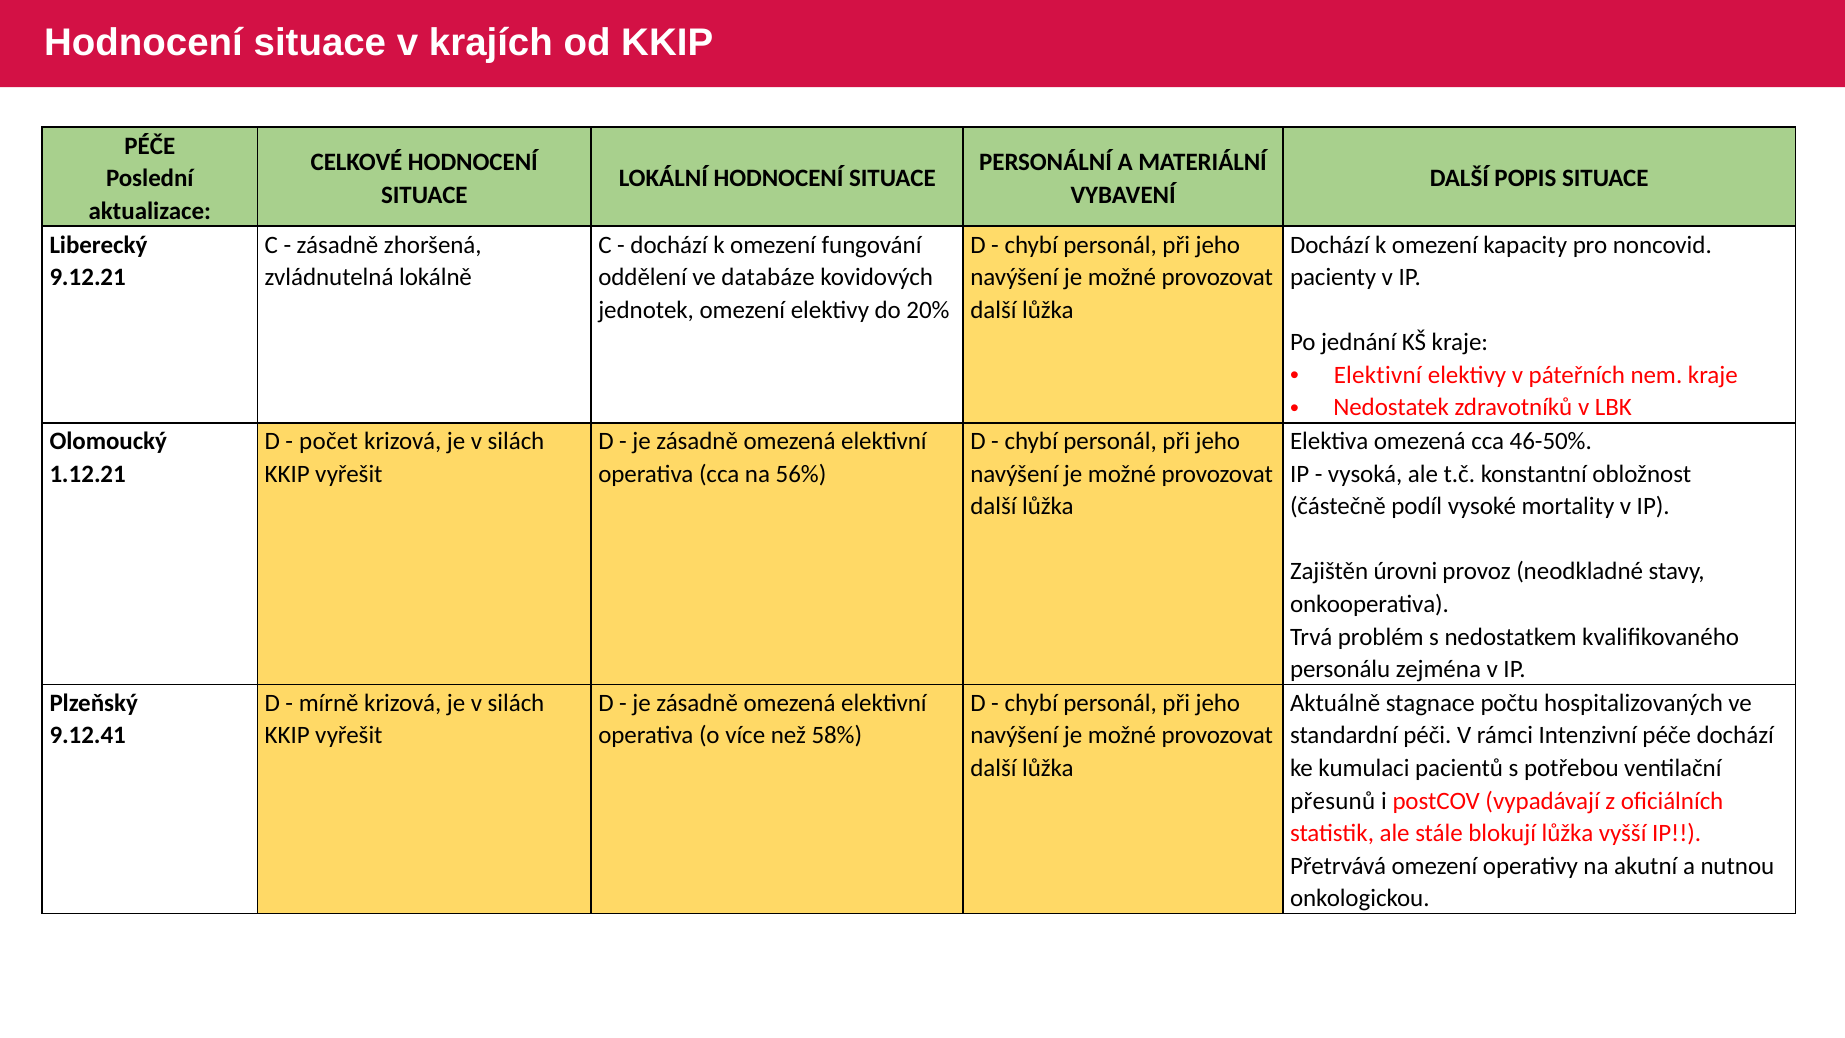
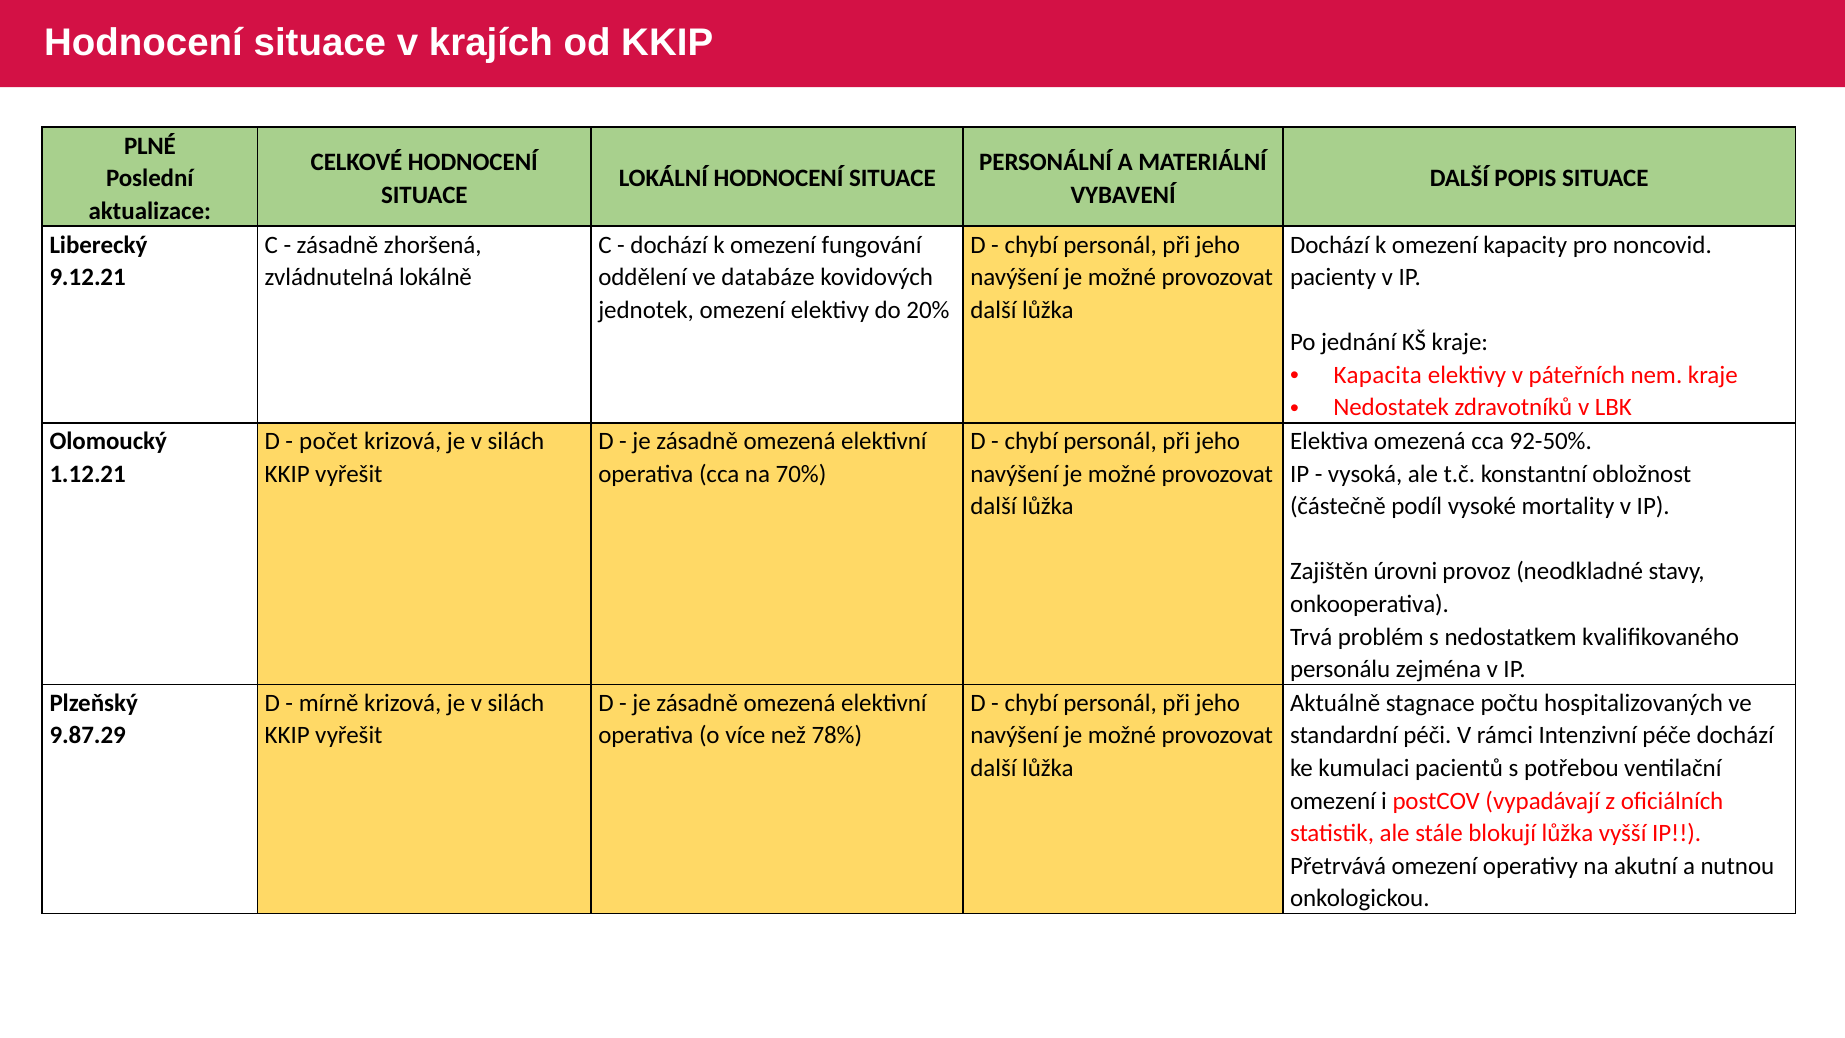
PÉČE at (150, 146): PÉČE -> PLNÉ
Elektivní at (1378, 375): Elektivní -> Kapacita
46-50%: 46-50% -> 92-50%
56%: 56% -> 70%
9.12.41: 9.12.41 -> 9.87.29
58%: 58% -> 78%
přesunů at (1333, 801): přesunů -> omezení
